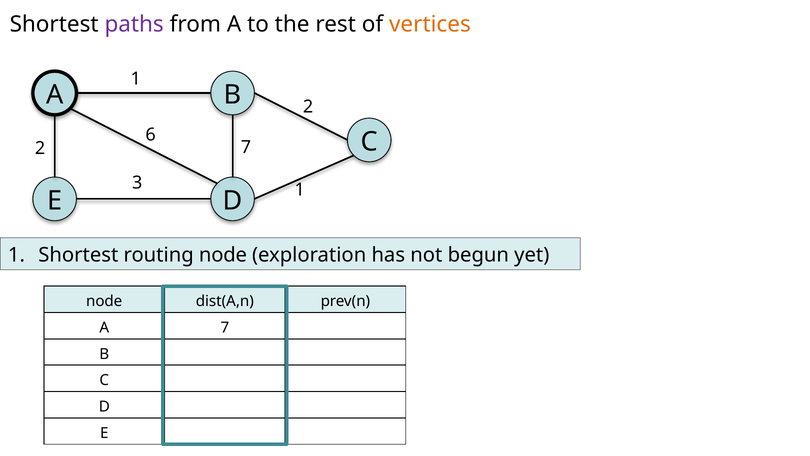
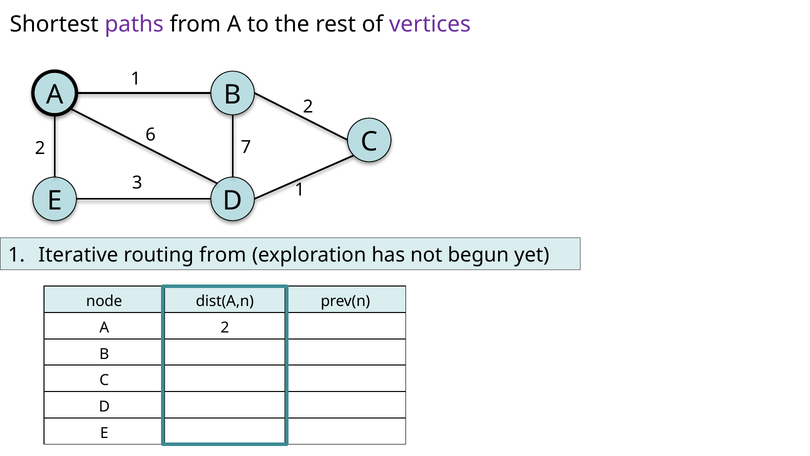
vertices colour: orange -> purple
1 Shortest: Shortest -> Iterative
routing node: node -> from
A 7: 7 -> 2
